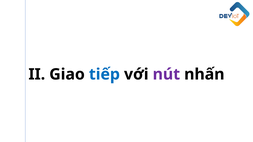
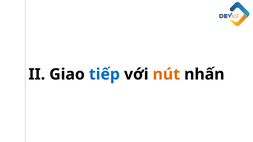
nút colour: purple -> orange
